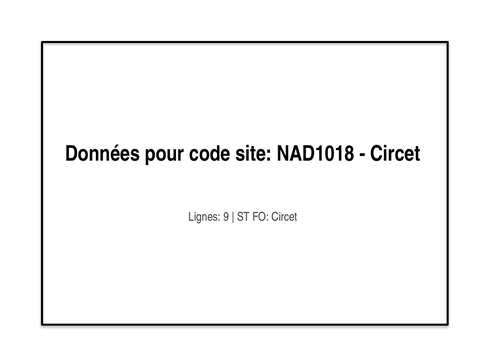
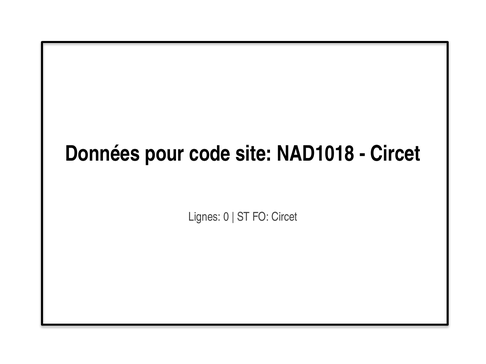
9: 9 -> 0
